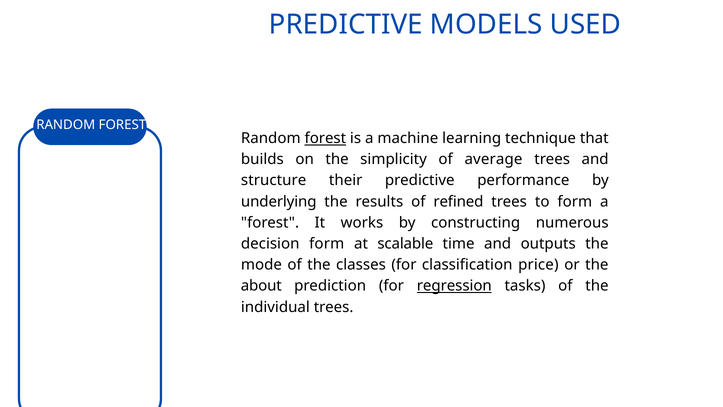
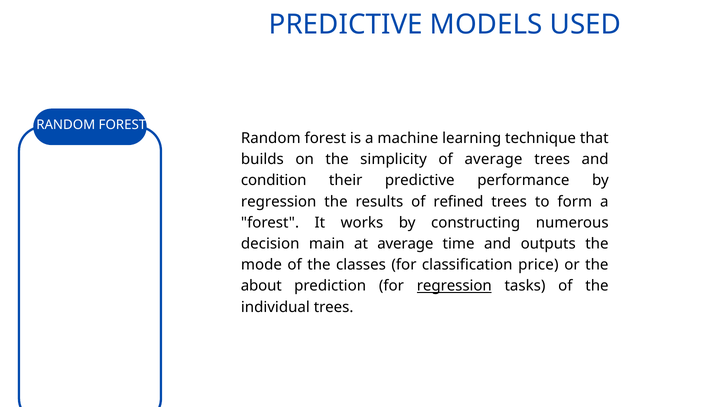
forest at (325, 138) underline: present -> none
structure: structure -> condition
underlying at (279, 201): underlying -> regression
decision form: form -> main
at scalable: scalable -> average
